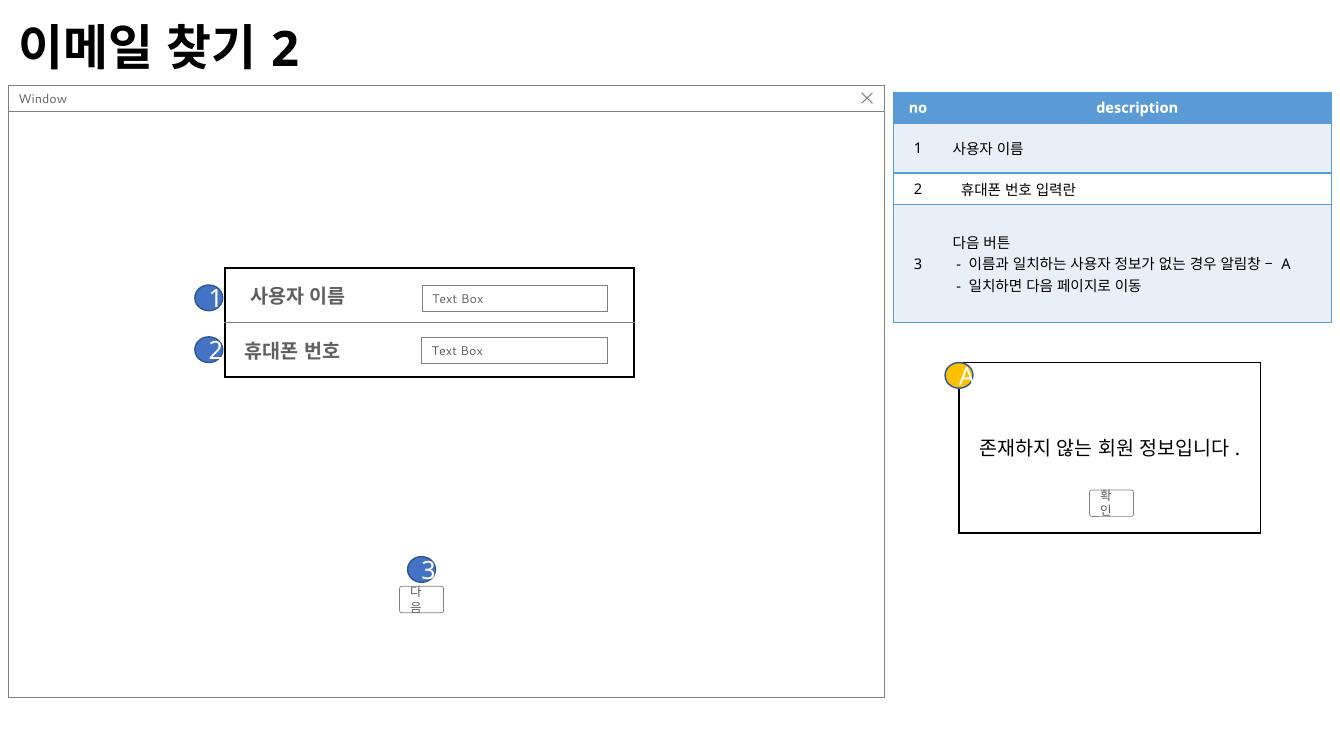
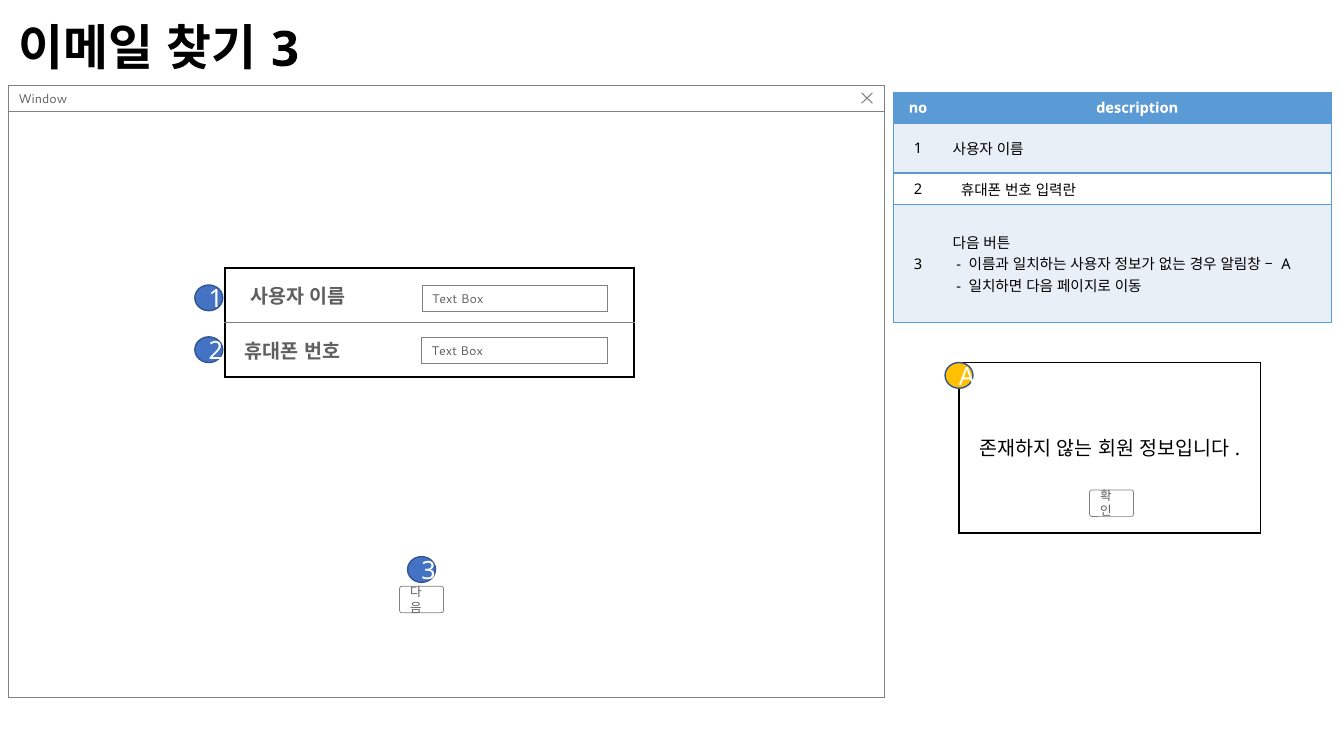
2 at (285, 50): 2 -> 3
